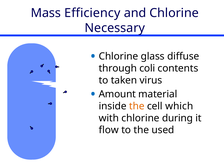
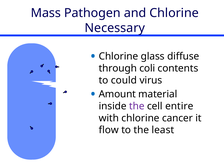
Efficiency: Efficiency -> Pathogen
taken: taken -> could
the at (137, 106) colour: orange -> purple
which: which -> entire
during: during -> cancer
used: used -> least
